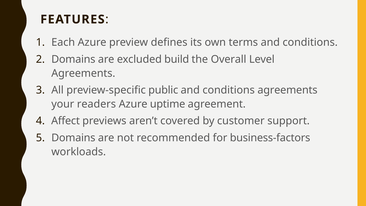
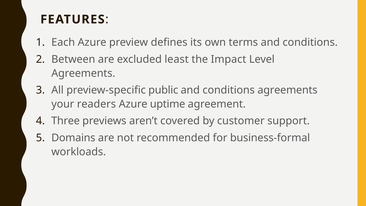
Domains at (73, 59): Domains -> Between
build: build -> least
Overall: Overall -> Impact
Affect: Affect -> Three
business-factors: business-factors -> business-formal
